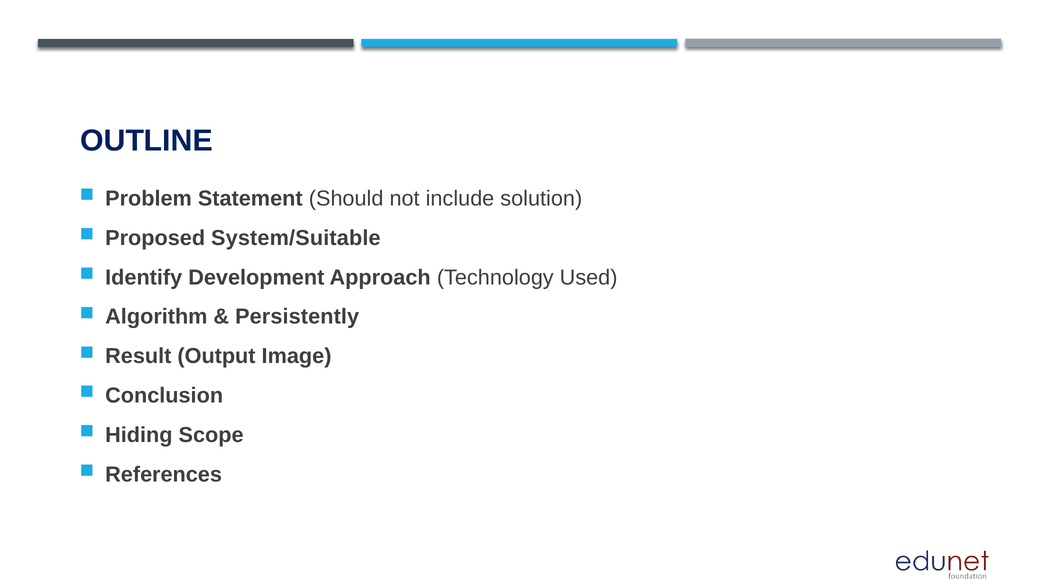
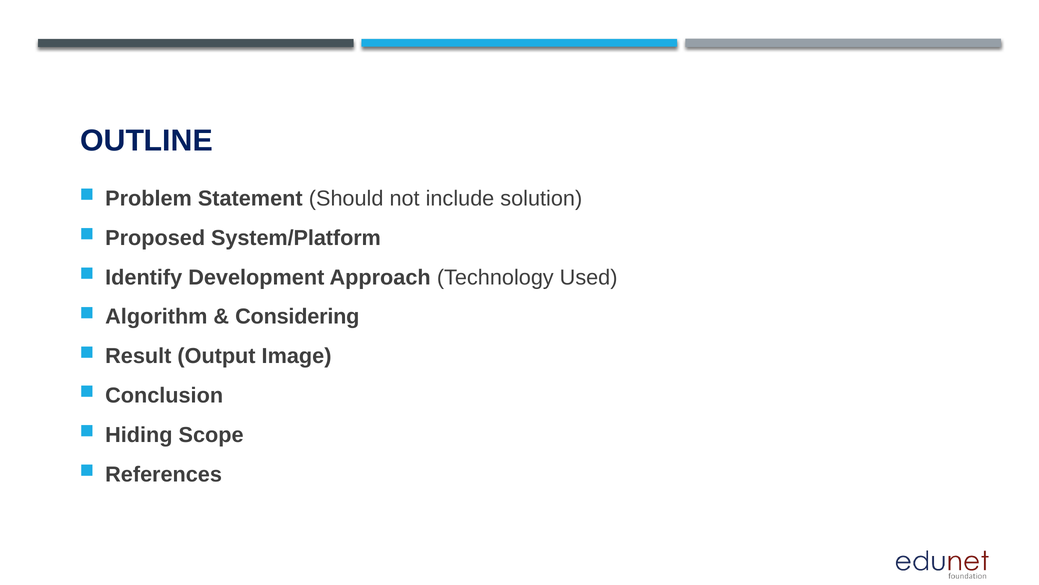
System/Suitable: System/Suitable -> System/Platform
Persistently: Persistently -> Considering
